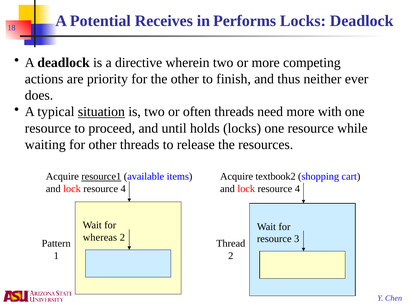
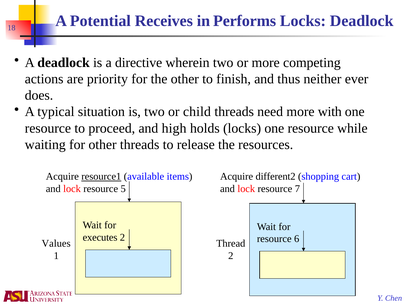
situation underline: present -> none
often: often -> child
until: until -> high
textbook2: textbook2 -> different2
4 at (123, 189): 4 -> 5
4 at (297, 189): 4 -> 7
whereas: whereas -> executes
3: 3 -> 6
Pattern: Pattern -> Values
